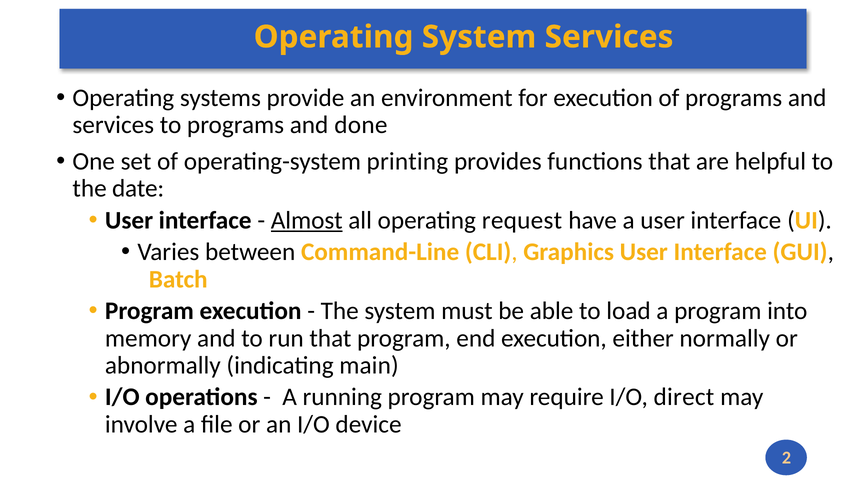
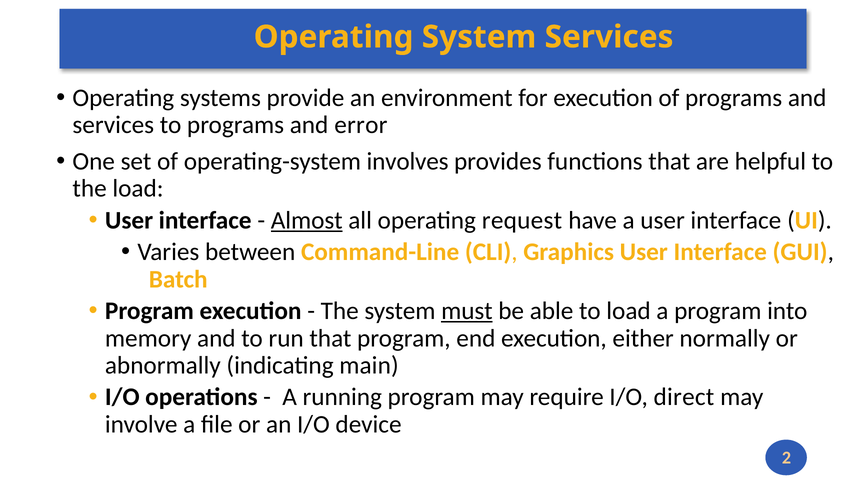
done: done -> error
printing: printing -> involves
the date: date -> load
must underline: none -> present
